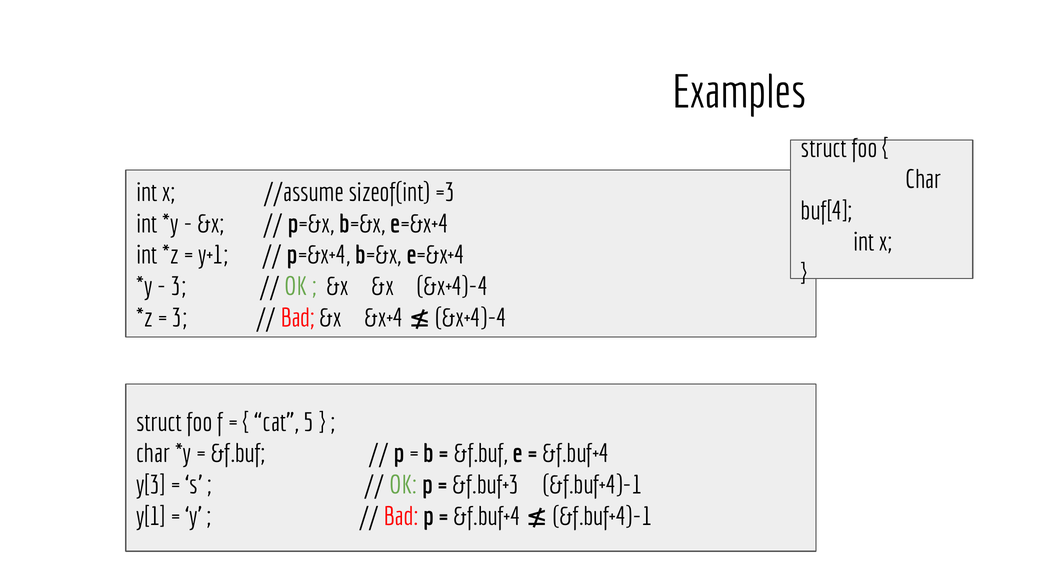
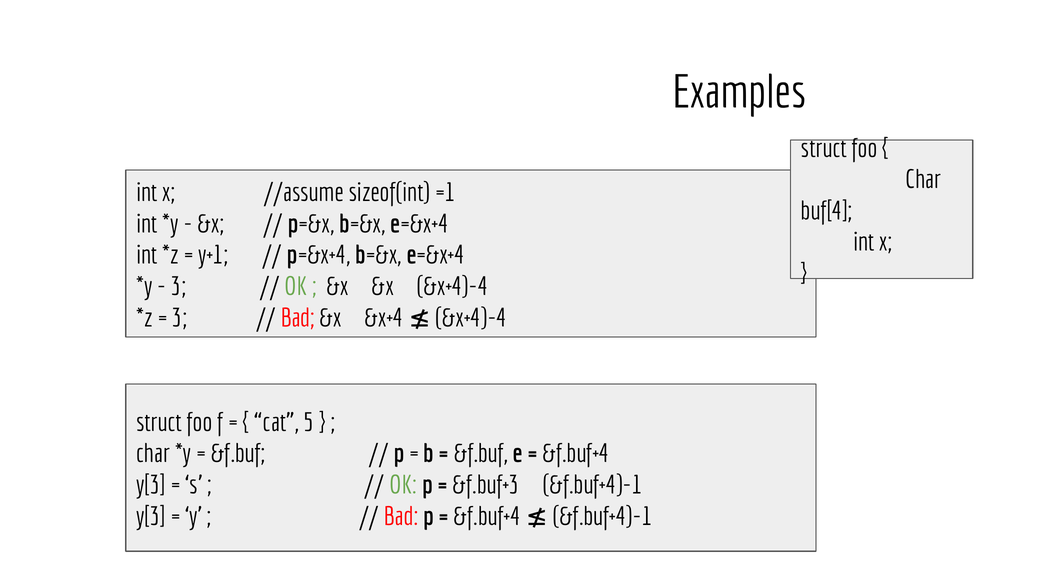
=3: =3 -> =1
y[1 at (151, 517): y[1 -> y[3
